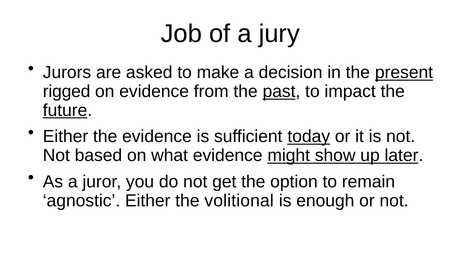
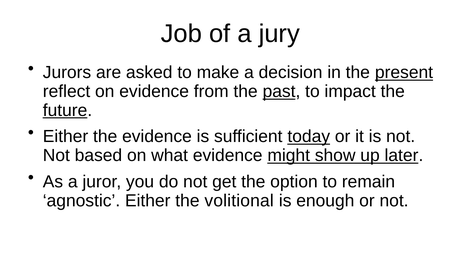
rigged: rigged -> reflect
